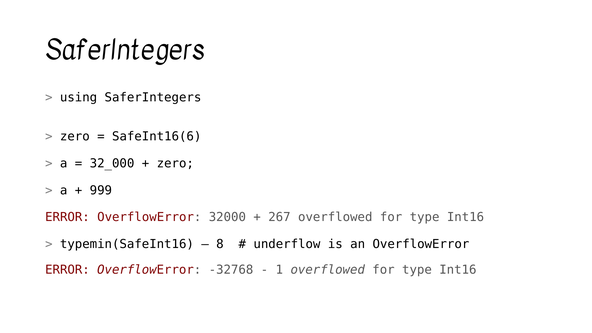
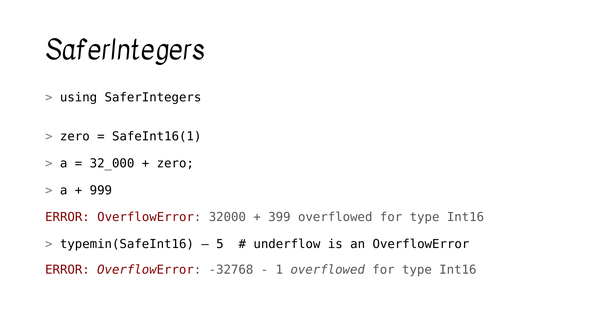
SafeInt16(6: SafeInt16(6 -> SafeInt16(1
267: 267 -> 399
8: 8 -> 5
